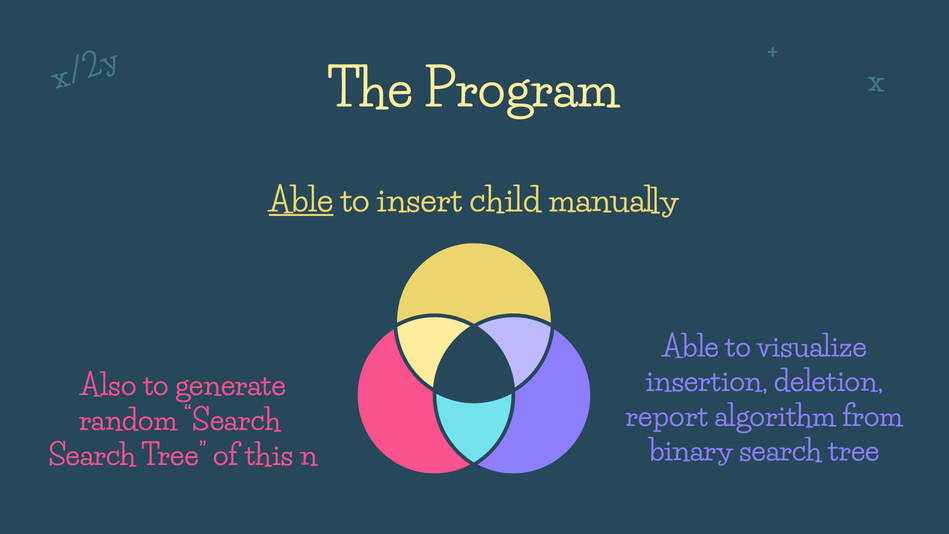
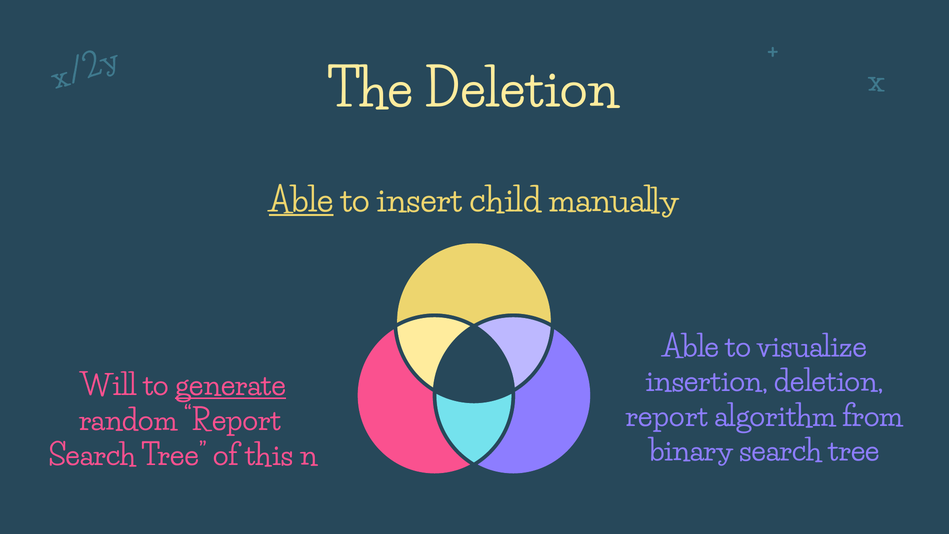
The Program: Program -> Deletion
Also: Also -> Will
generate underline: none -> present
random Search: Search -> Report
